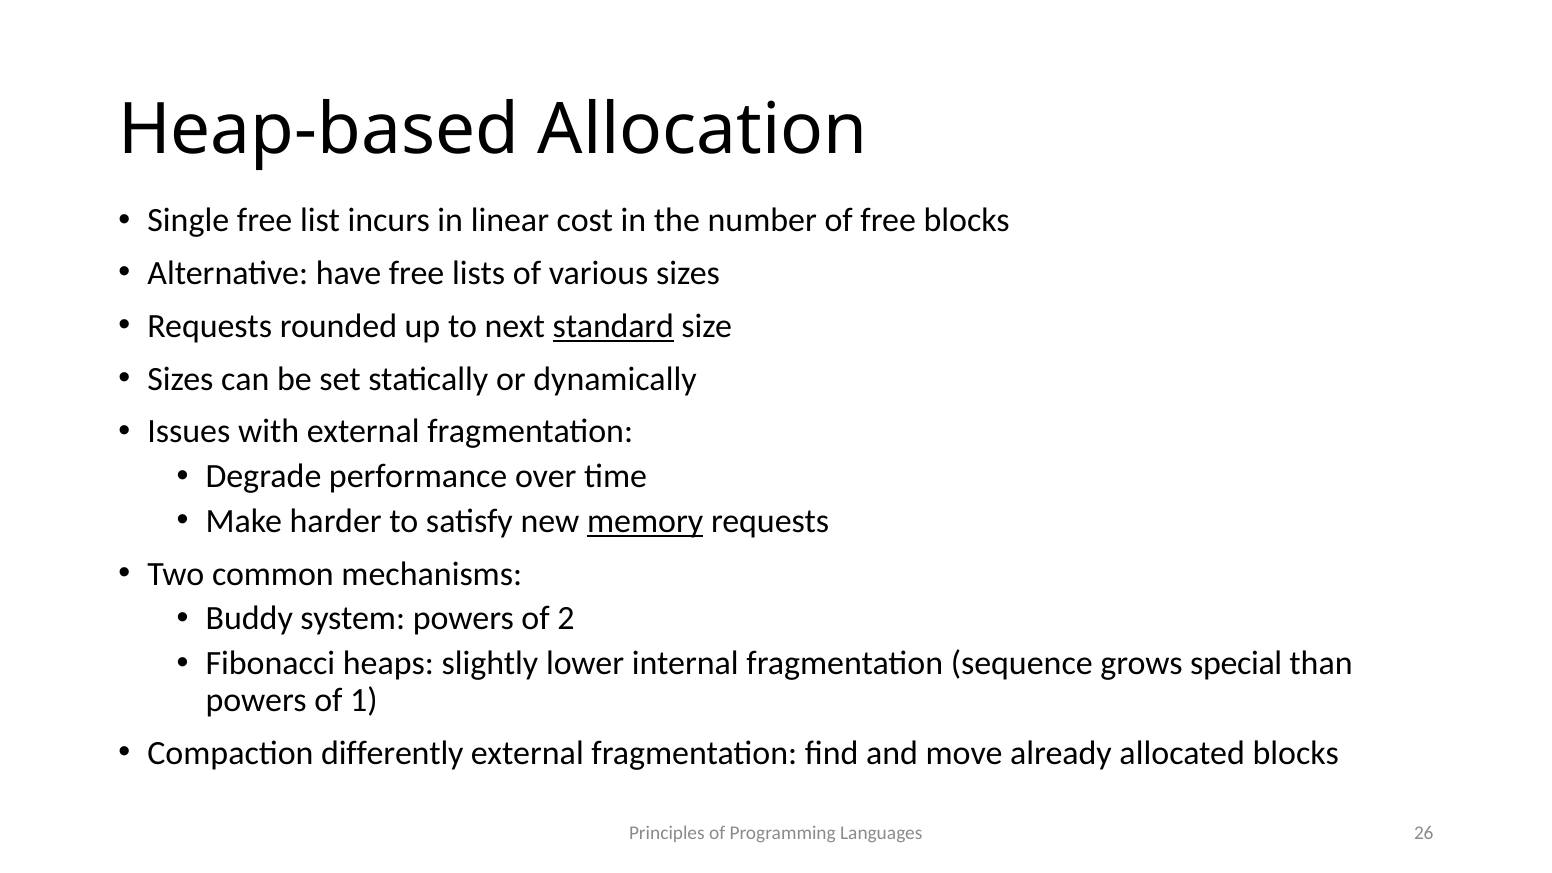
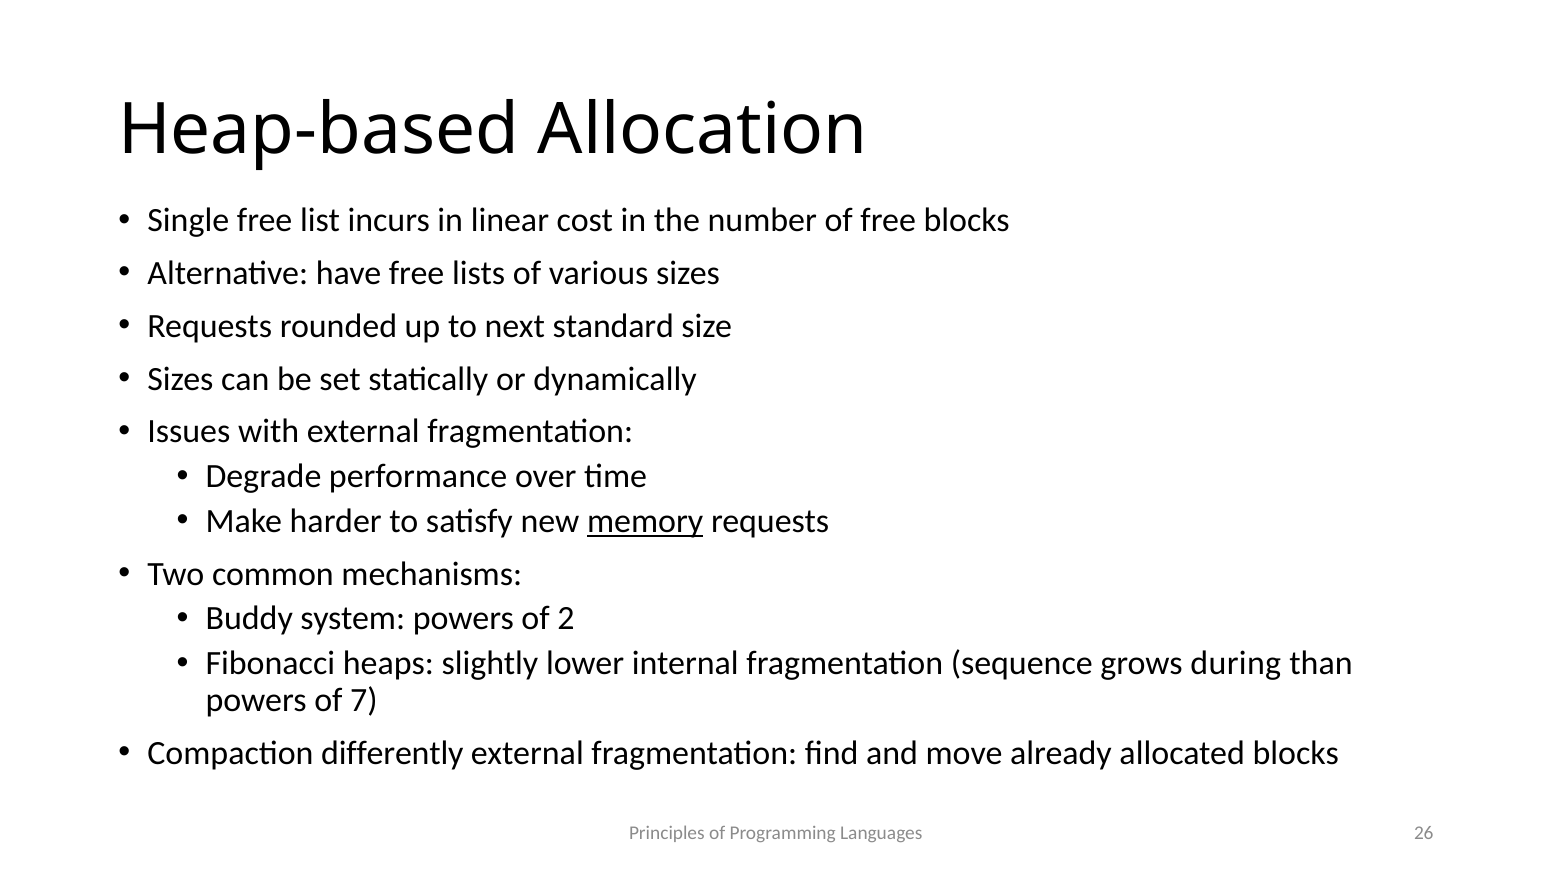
standard underline: present -> none
special: special -> during
1: 1 -> 7
